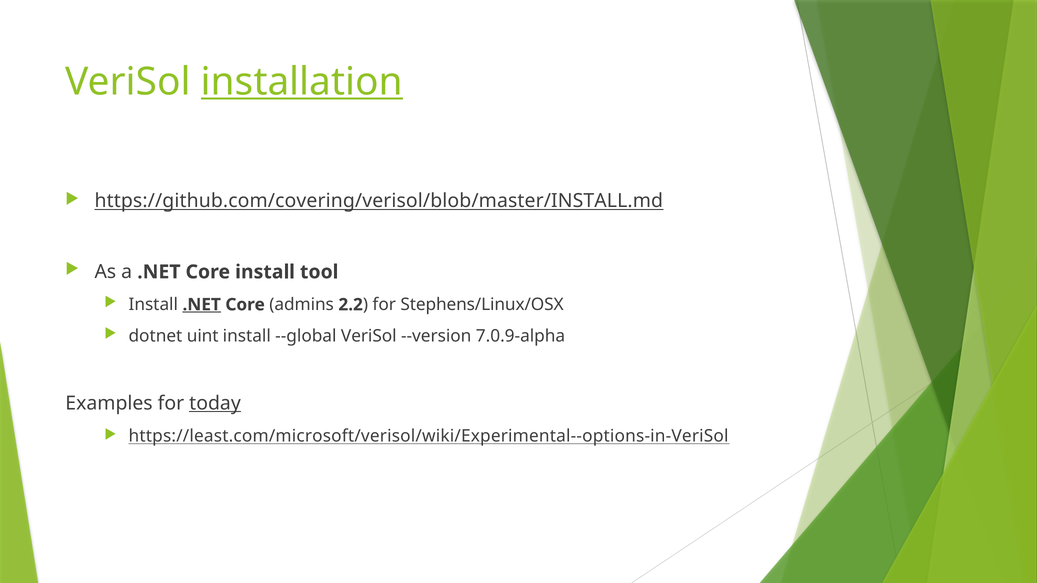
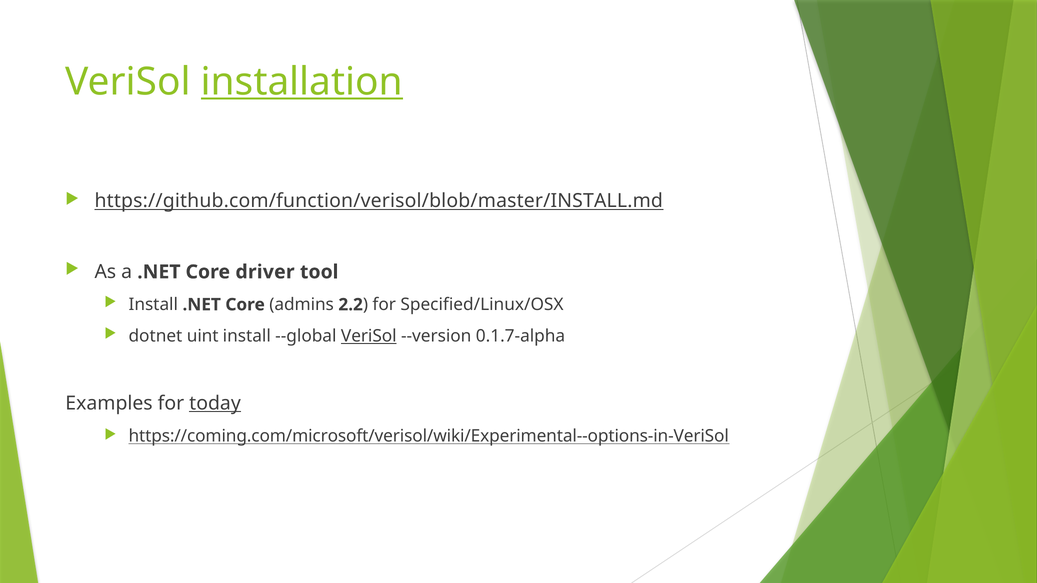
https://github.com/covering/verisol/blob/master/INSTALL.md: https://github.com/covering/verisol/blob/master/INSTALL.md -> https://github.com/function/verisol/blob/master/INSTALL.md
Core install: install -> driver
.NET at (202, 305) underline: present -> none
Stephens/Linux/OSX: Stephens/Linux/OSX -> Specified/Linux/OSX
VeriSol at (369, 336) underline: none -> present
7.0.9-alpha: 7.0.9-alpha -> 0.1.7-alpha
https://least.com/microsoft/verisol/wiki/Experimental--options-in-VeriSol: https://least.com/microsoft/verisol/wiki/Experimental--options-in-VeriSol -> https://coming.com/microsoft/verisol/wiki/Experimental--options-in-VeriSol
